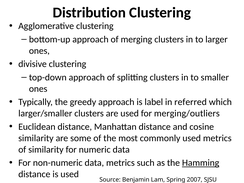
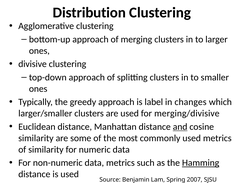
referred: referred -> changes
merging/outliers: merging/outliers -> merging/divisive
and underline: none -> present
